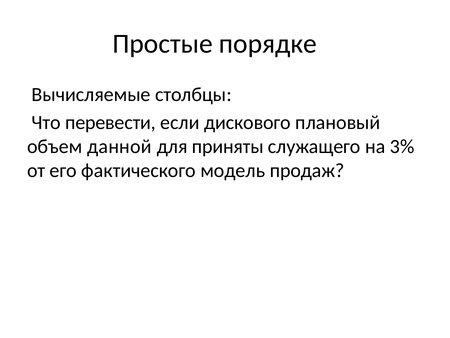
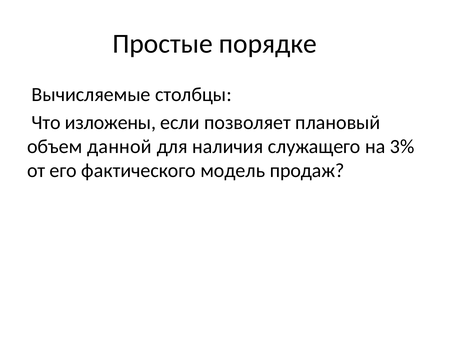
перевести: перевести -> изложены
дискового: дискового -> позволяет
приняты: приняты -> наличия
